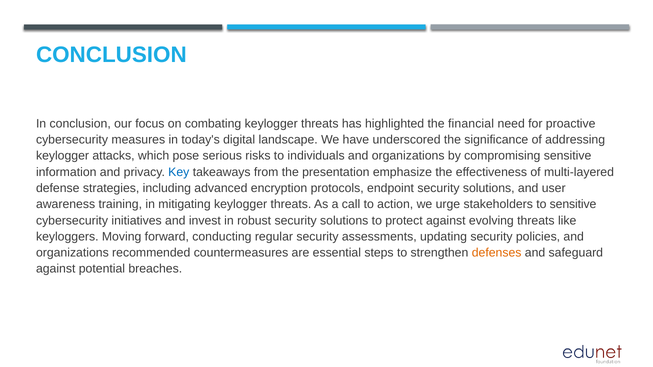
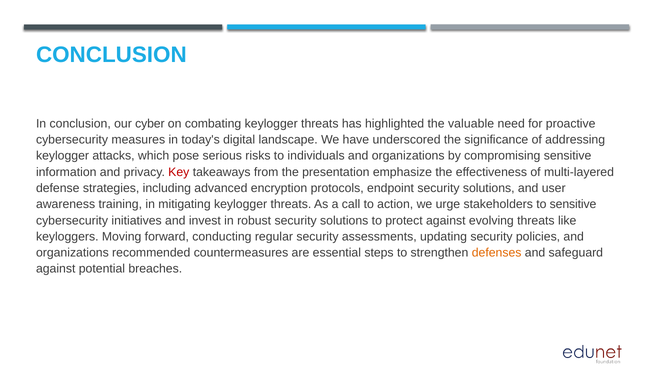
focus: focus -> cyber
financial: financial -> valuable
Key colour: blue -> red
